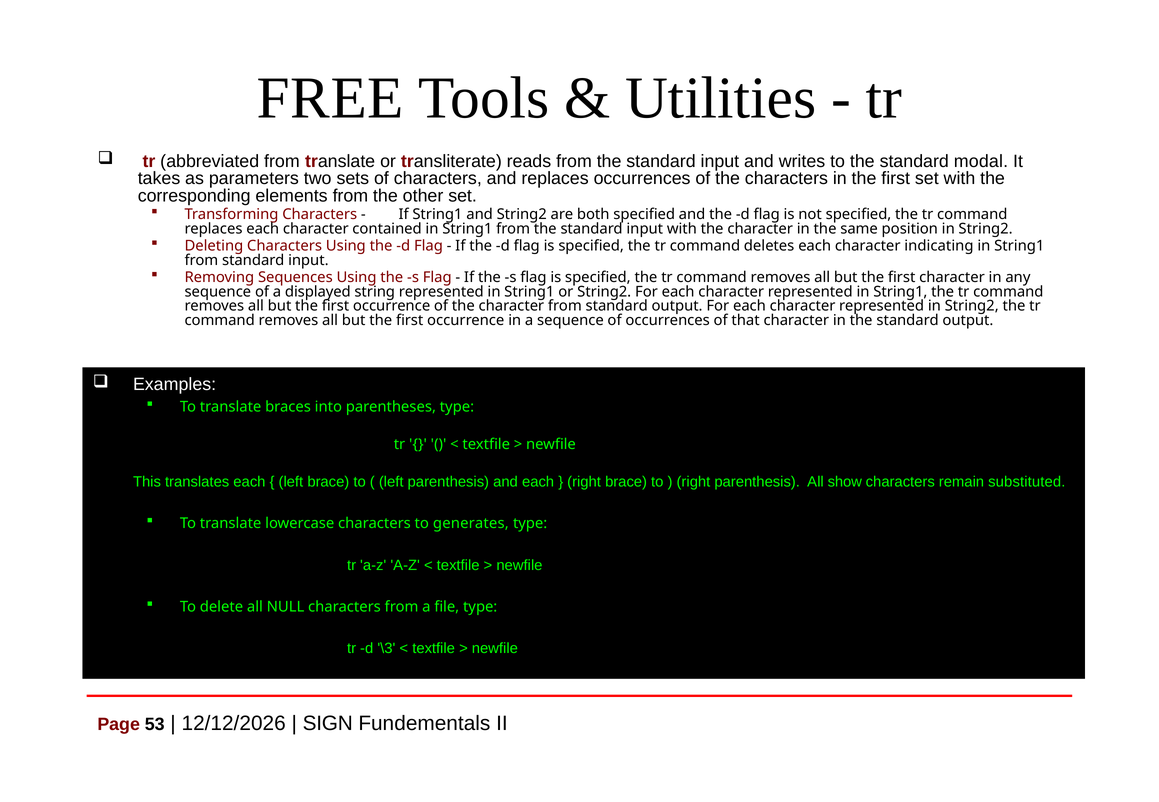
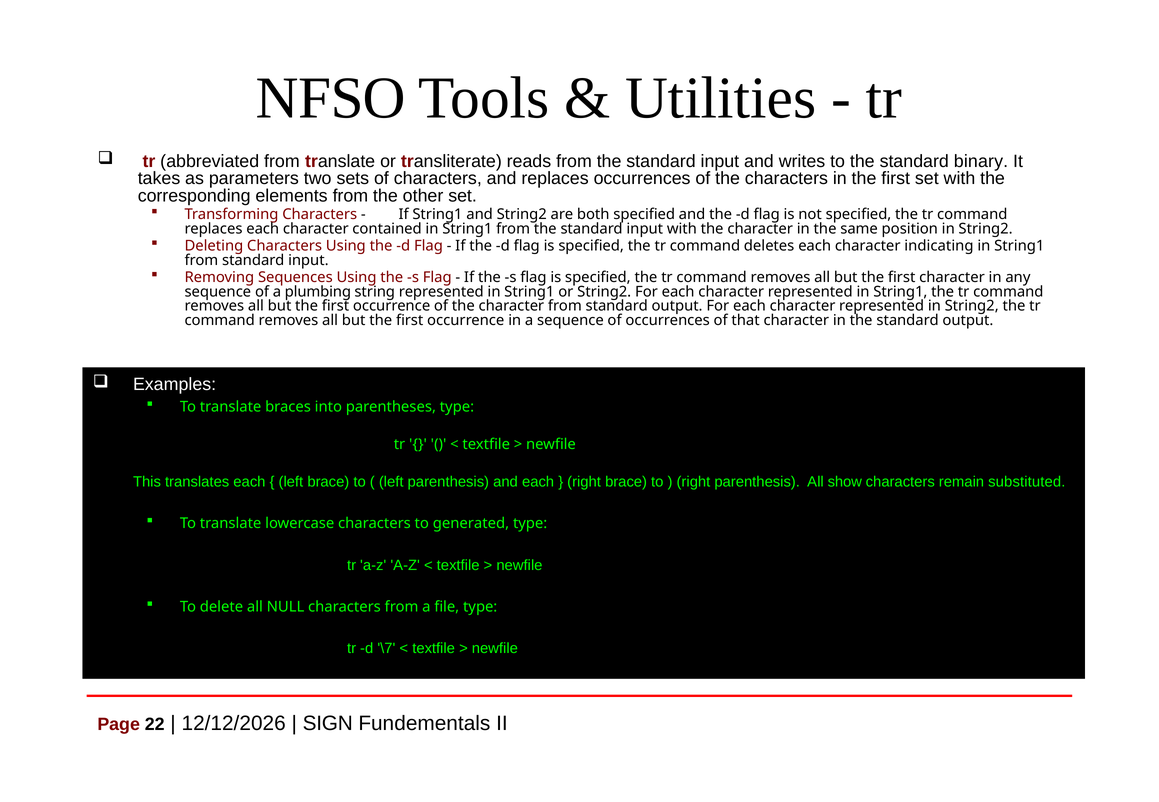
FREE: FREE -> NFSO
modal: modal -> binary
displayed: displayed -> plumbing
generates: generates -> generated
\3: \3 -> \7
53: 53 -> 22
